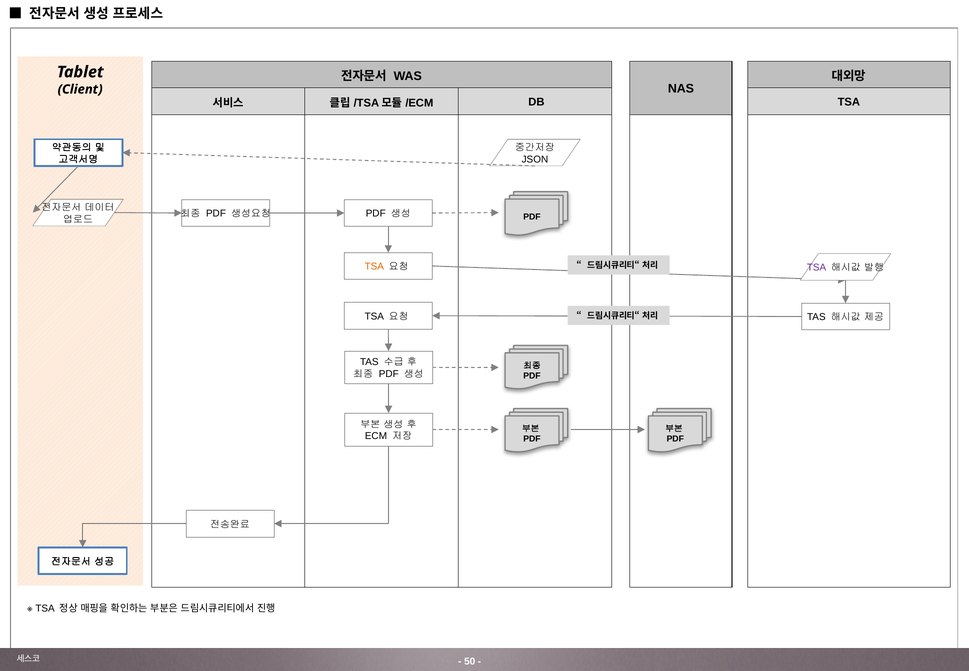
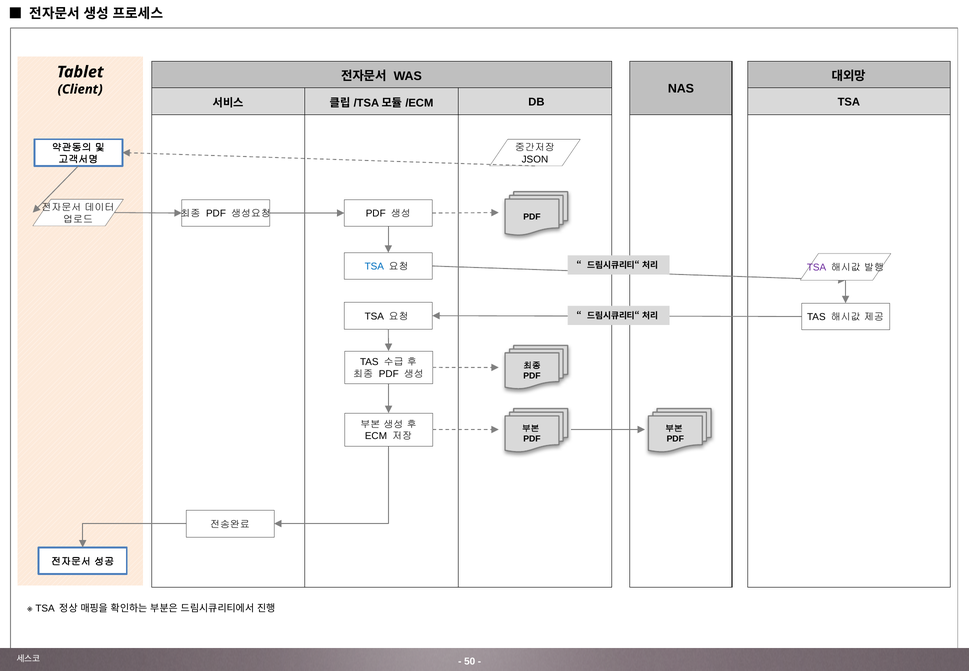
TSA at (374, 267) colour: orange -> blue
